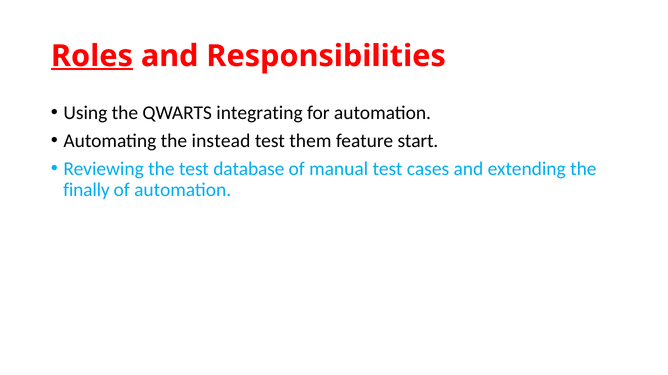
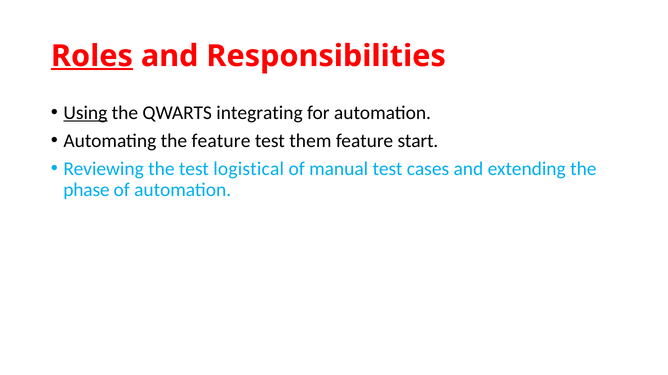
Using underline: none -> present
the instead: instead -> feature
database: database -> logistical
finally: finally -> phase
